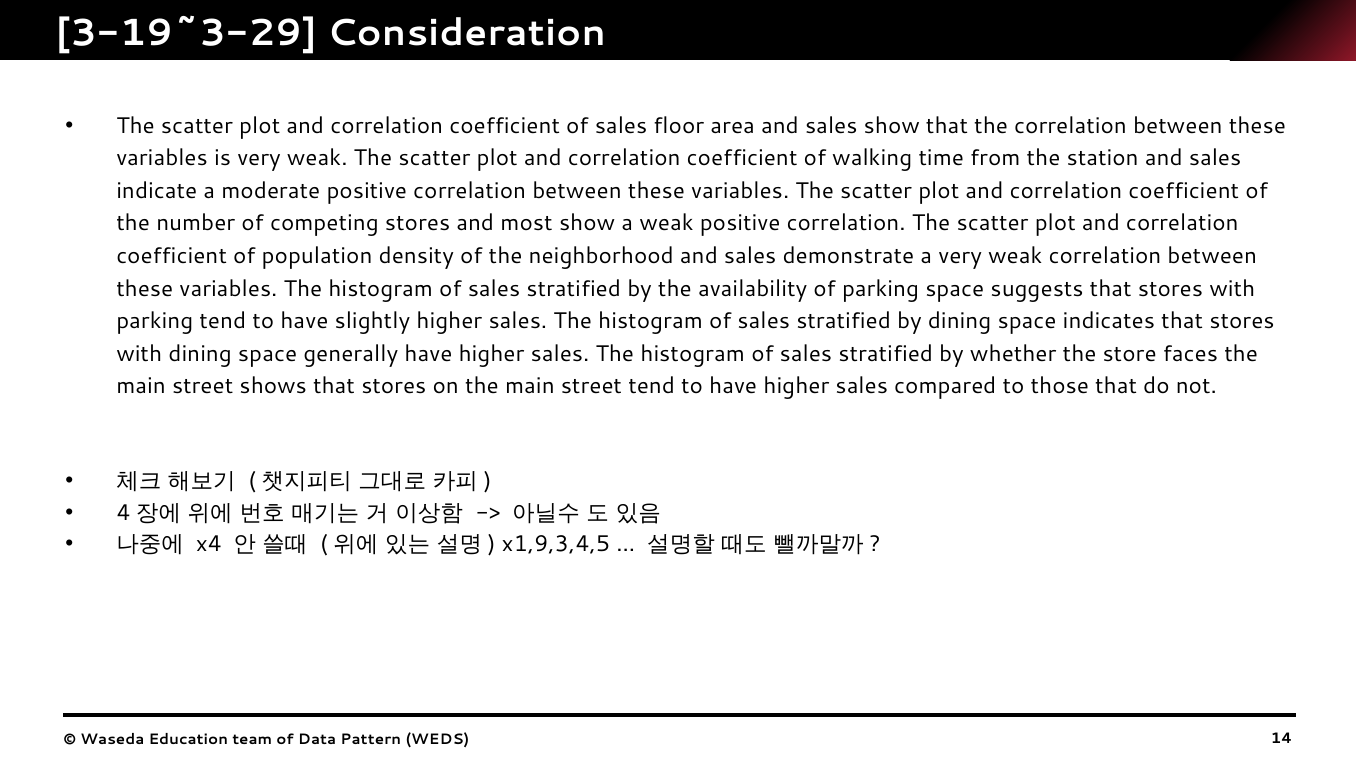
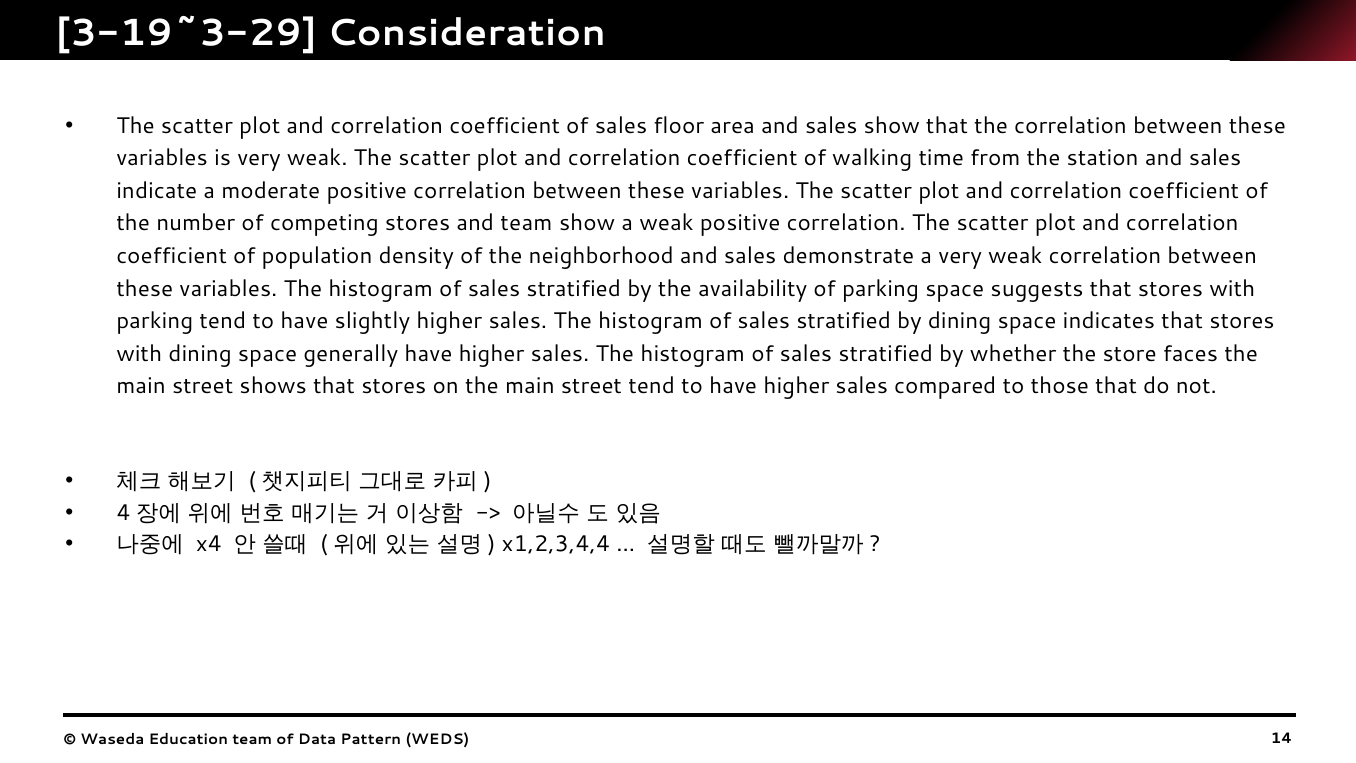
and most: most -> team
x1,9,3,4,5: x1,9,3,4,5 -> x1,2,3,4,4
